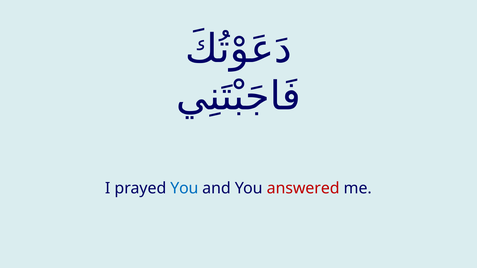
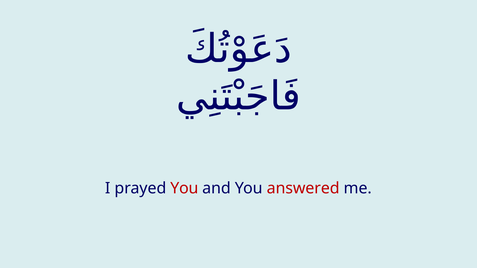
You at (184, 188) colour: blue -> red
